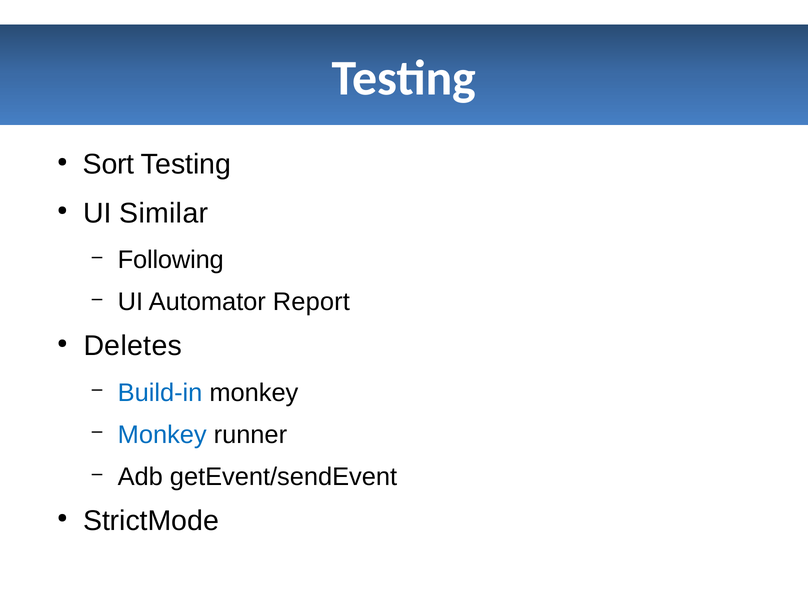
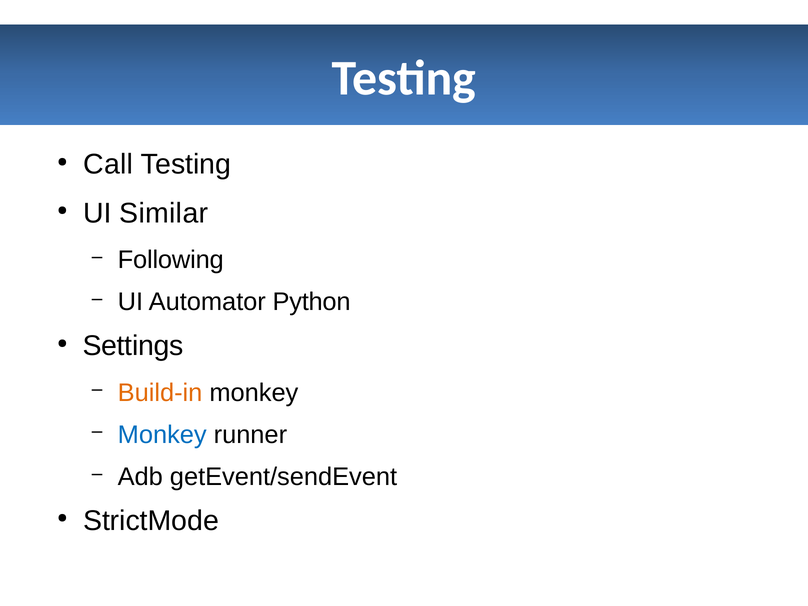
Sort: Sort -> Call
Report: Report -> Python
Deletes: Deletes -> Settings
Build-in colour: blue -> orange
